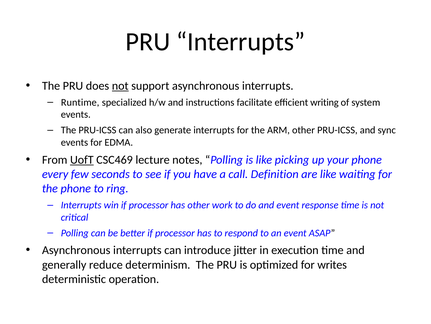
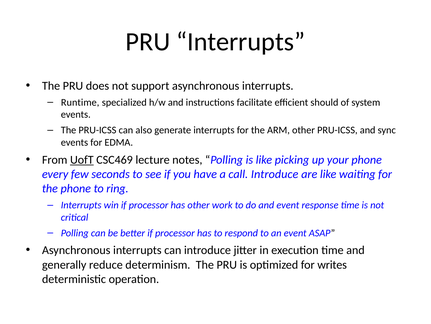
not at (120, 86) underline: present -> none
writing: writing -> should
call Definition: Definition -> Introduce
